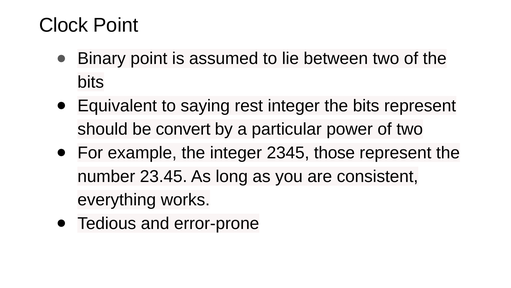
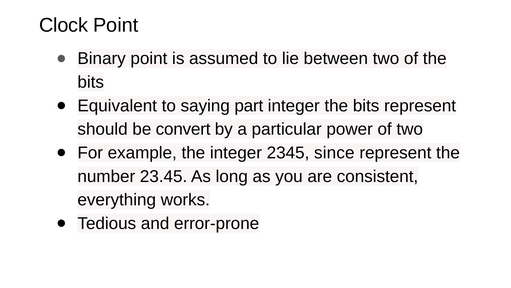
rest: rest -> part
those: those -> since
